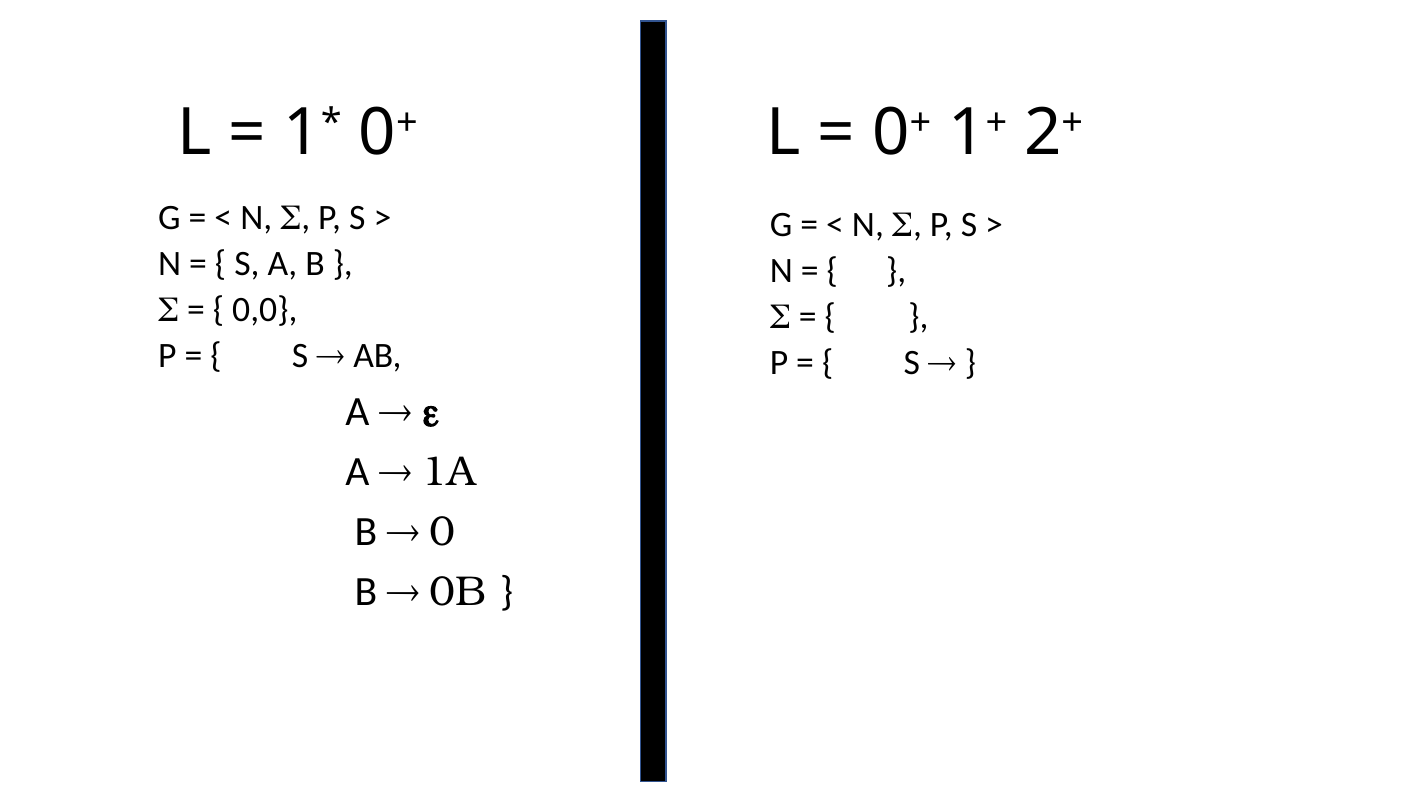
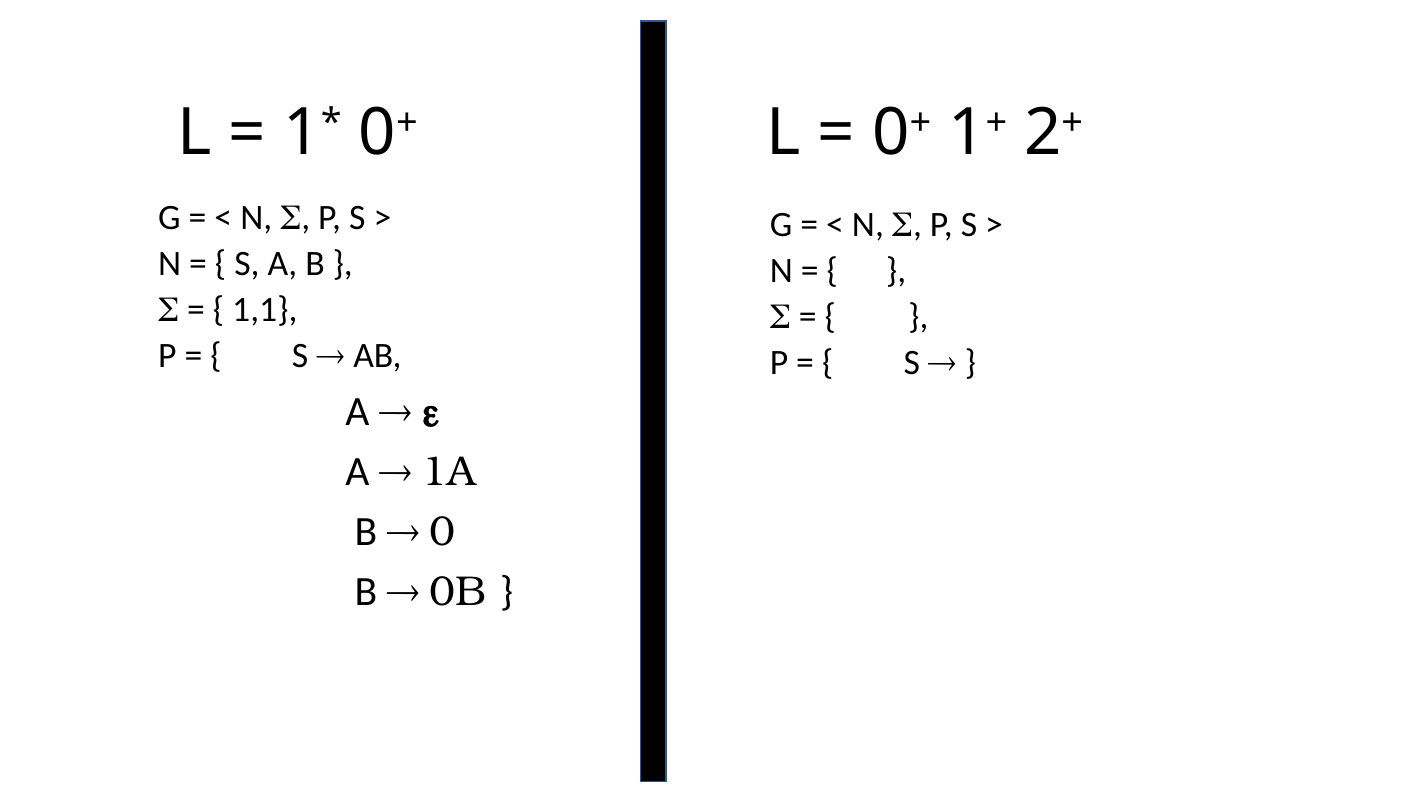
0,0: 0,0 -> 1,1
